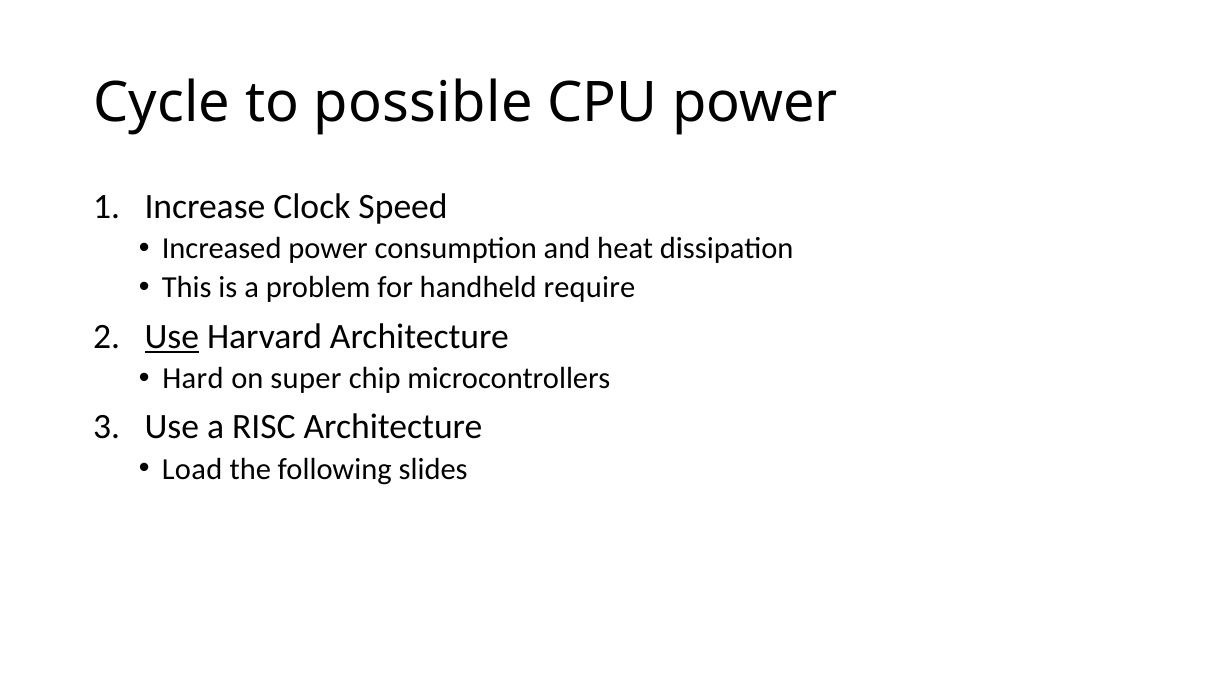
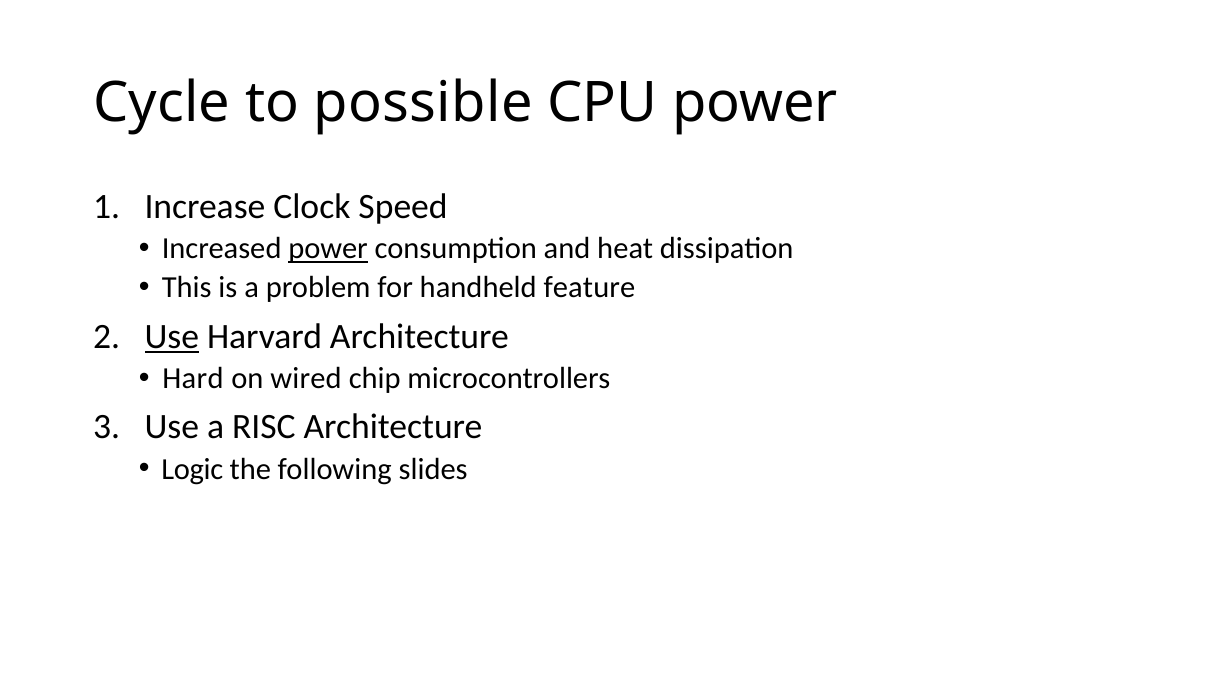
power at (328, 249) underline: none -> present
require: require -> feature
super: super -> wired
Load: Load -> Logic
